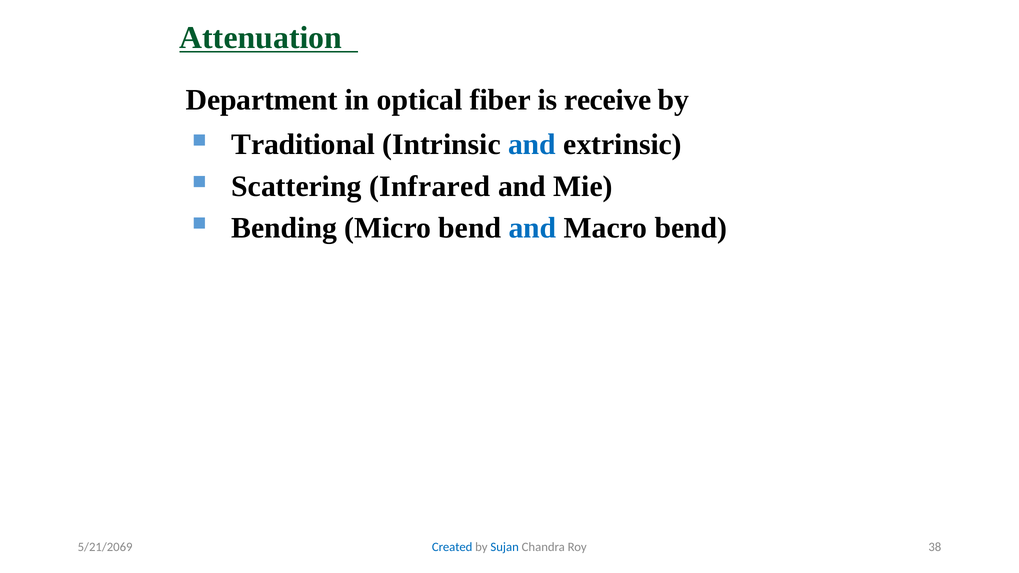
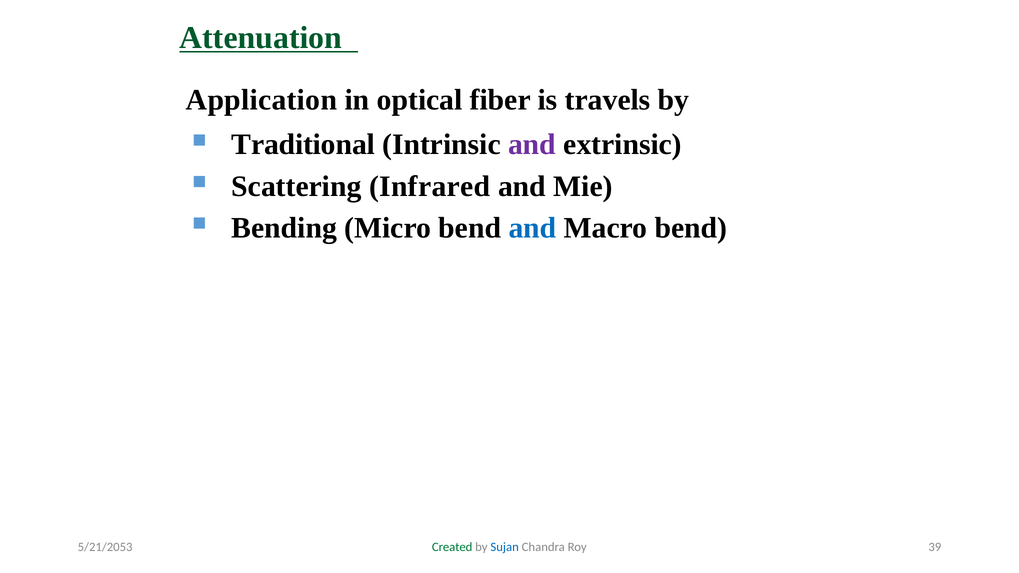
Department: Department -> Application
receive: receive -> travels
and at (532, 145) colour: blue -> purple
Created colour: blue -> green
38: 38 -> 39
5/21/2069: 5/21/2069 -> 5/21/2053
